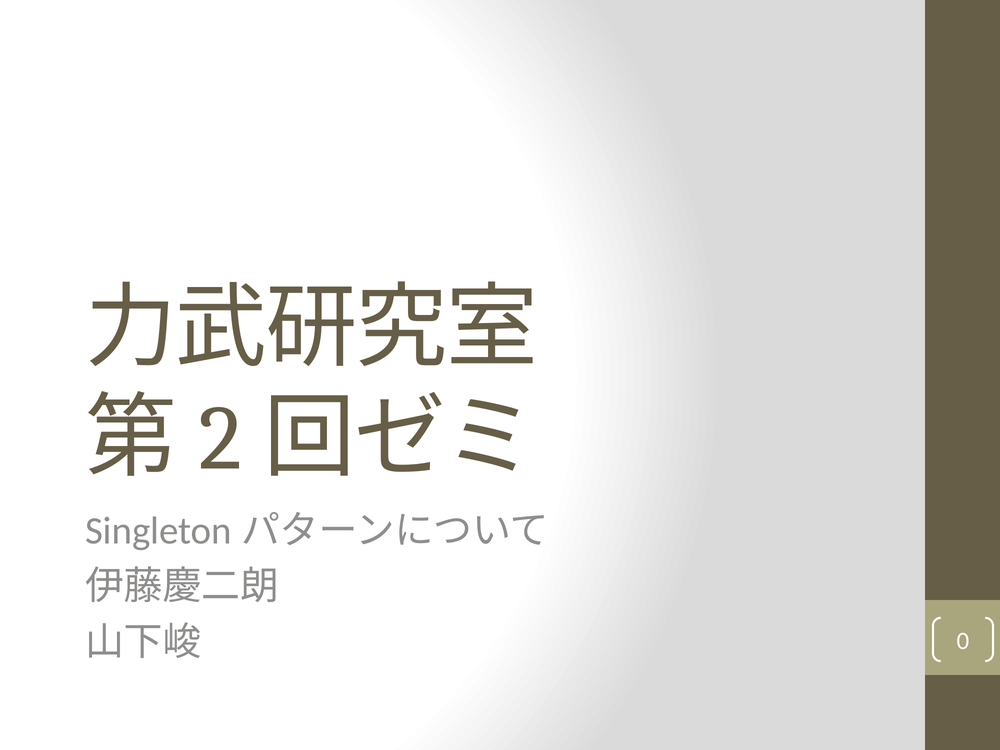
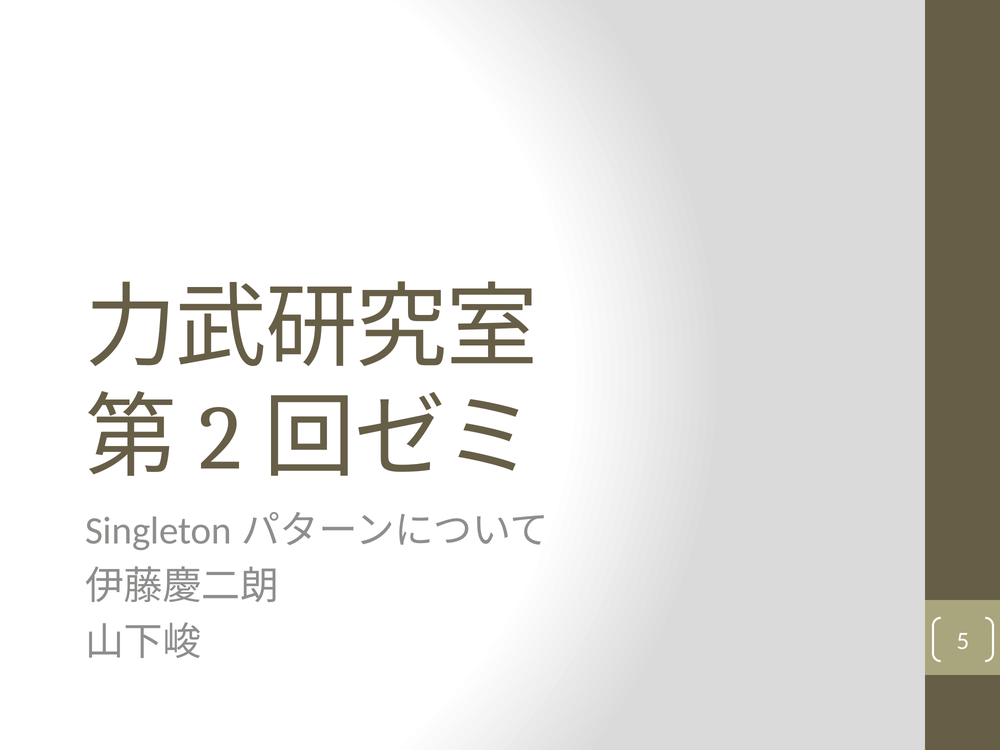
0: 0 -> 5
